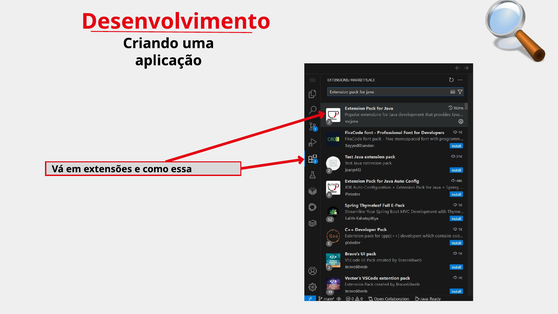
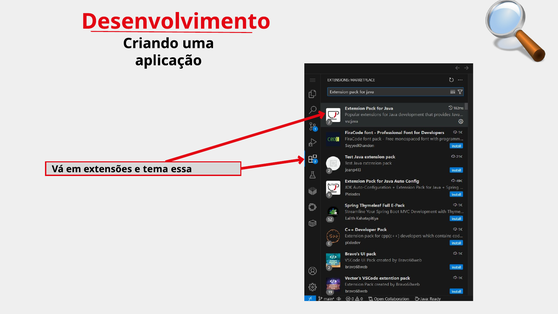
como: como -> tema
